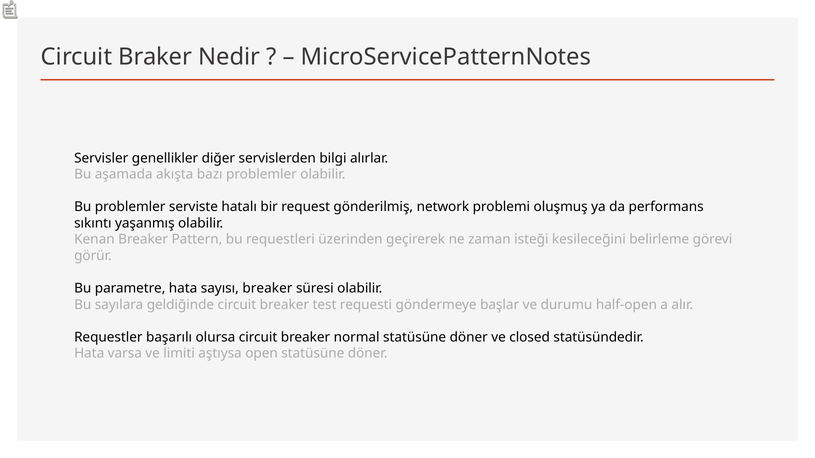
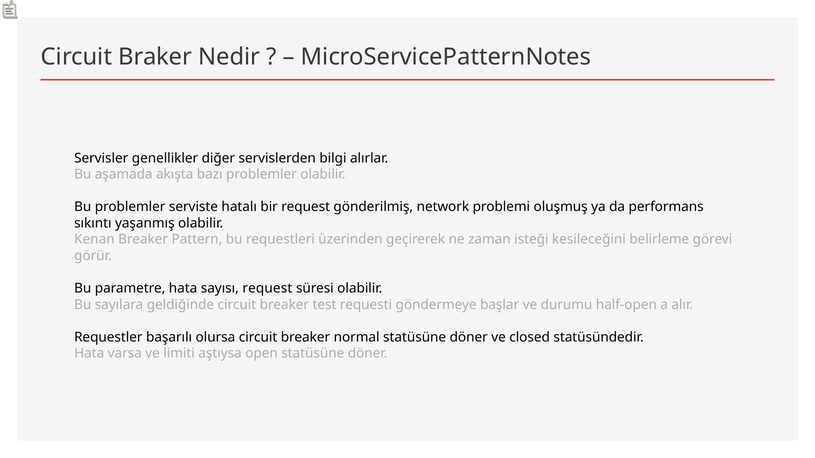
sayısı breaker: breaker -> request
